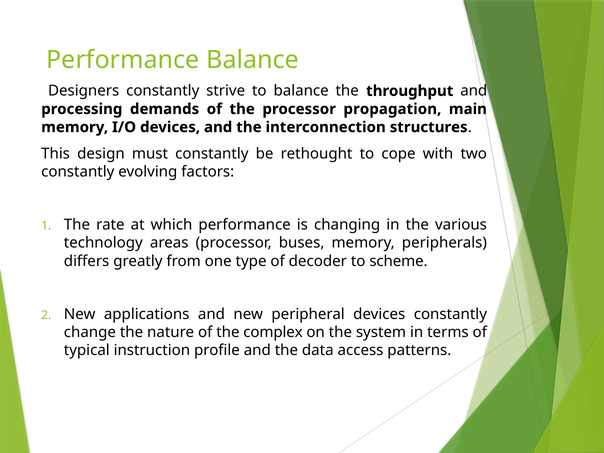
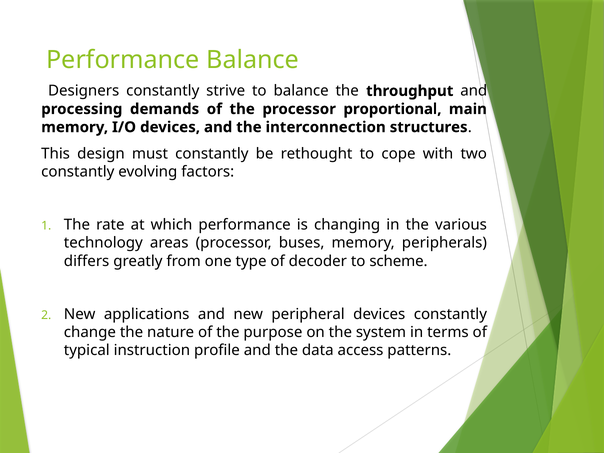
propagation: propagation -> proportional
complex: complex -> purpose
